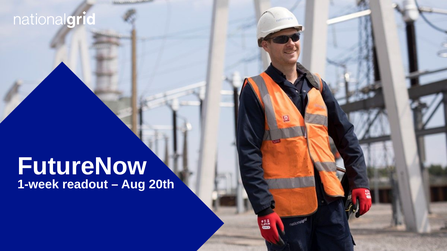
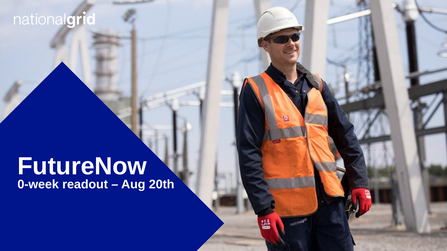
1-week: 1-week -> 0-week
